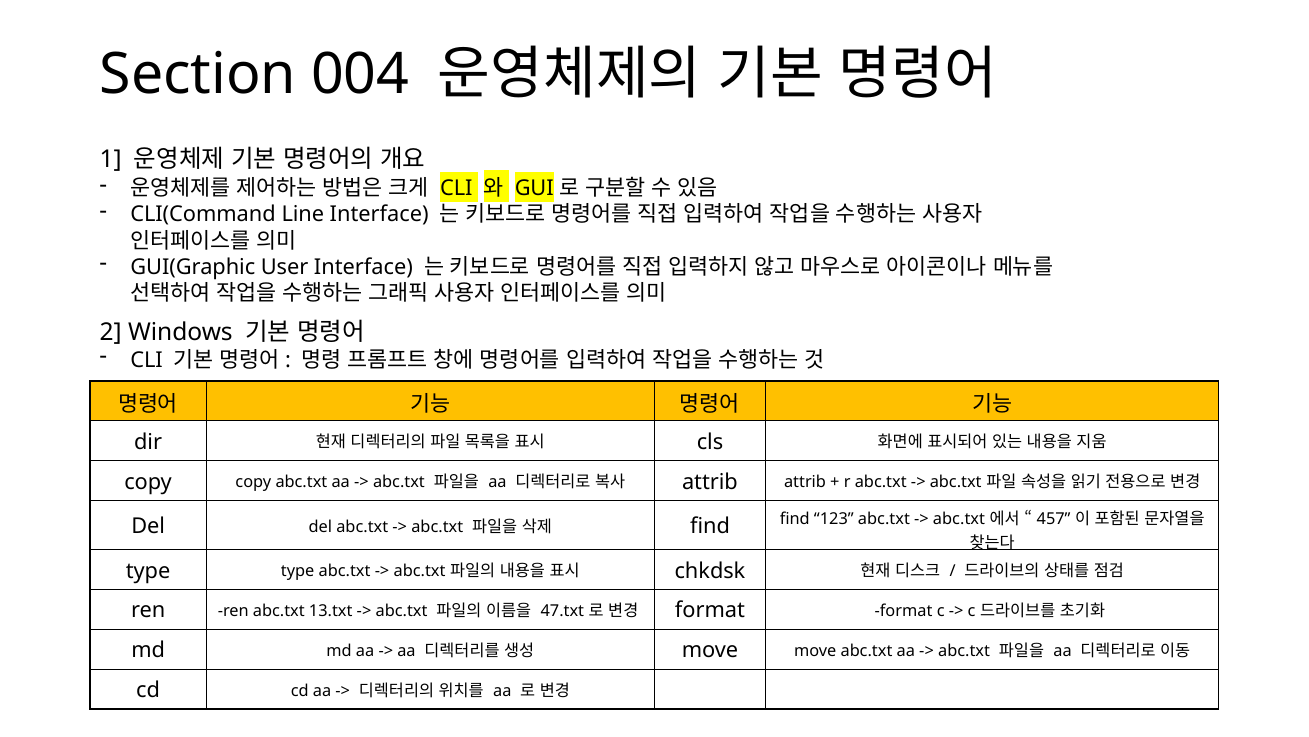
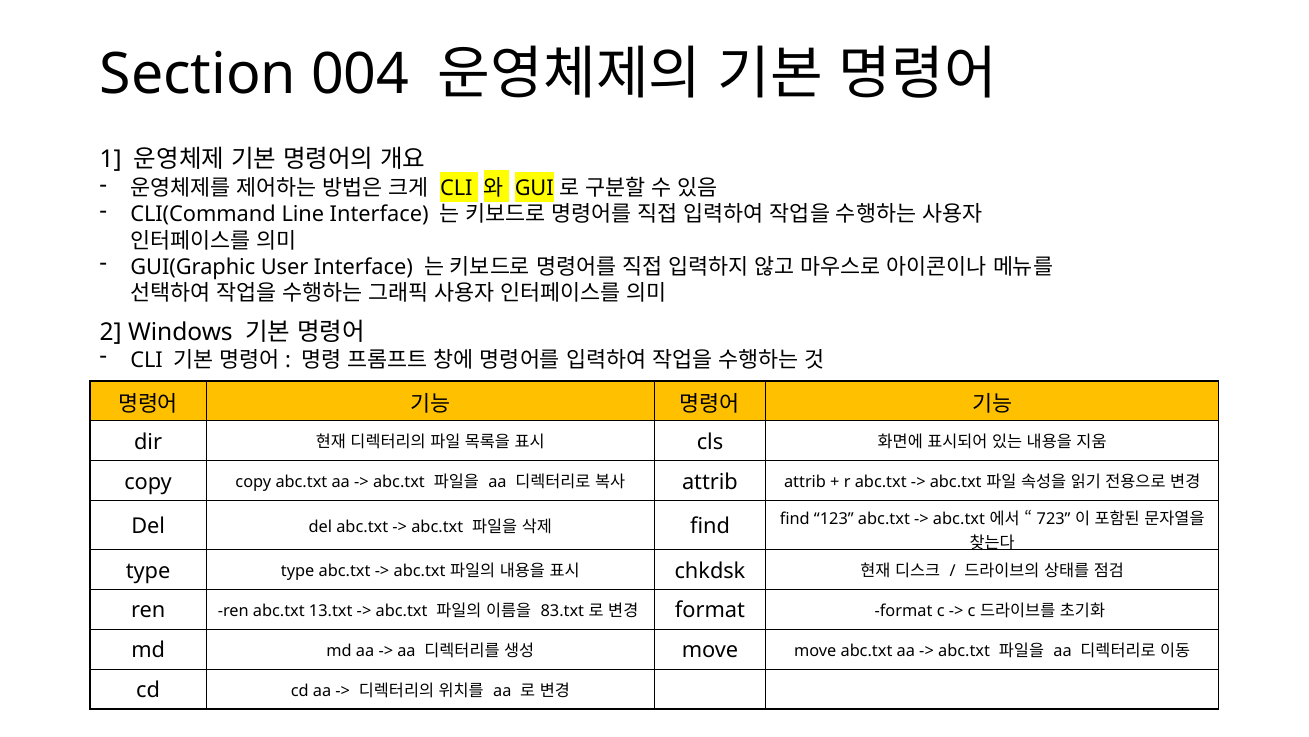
457: 457 -> 723
47.txt: 47.txt -> 83.txt
